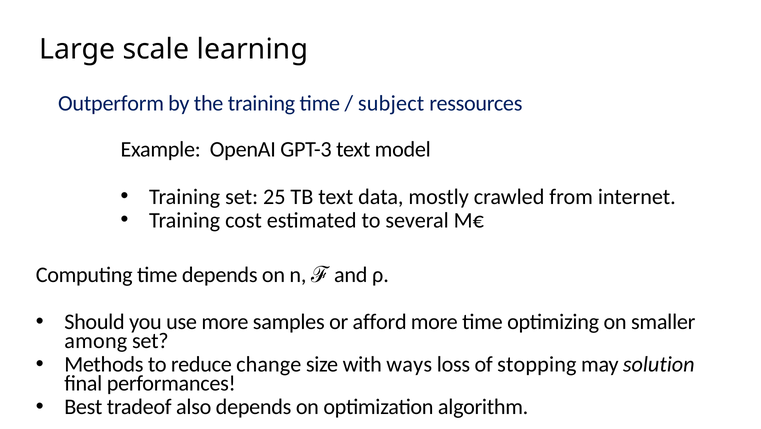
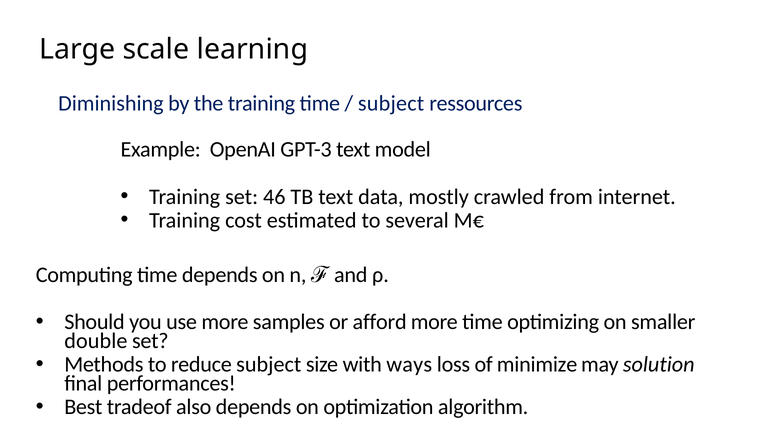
Outperform: Outperform -> Diminishing
25: 25 -> 46
among: among -> double
reduce change: change -> subject
stopping: stopping -> minimize
